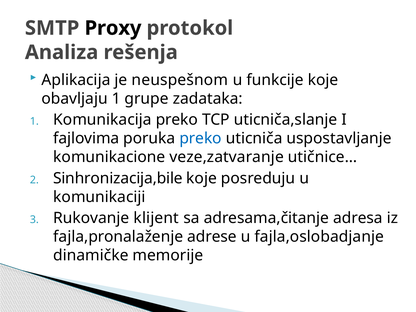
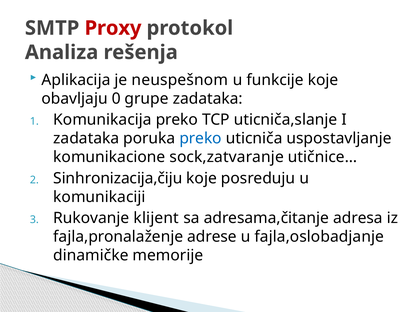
Proxy colour: black -> red
obavljaju 1: 1 -> 0
fajlovima at (86, 138): fajlovima -> zadataka
veze,zatvaranje: veze,zatvaranje -> sock,zatvaranje
Sinhronizacija,bile: Sinhronizacija,bile -> Sinhronizacija,čiju
